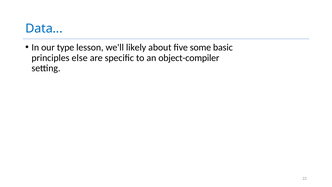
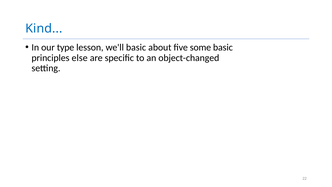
Data: Data -> Kind
we'll likely: likely -> basic
object-compiler: object-compiler -> object-changed
